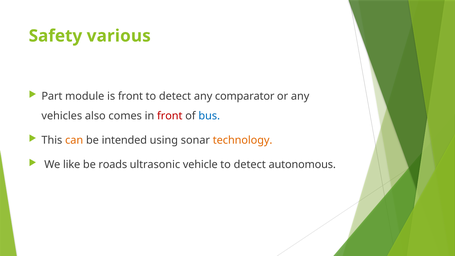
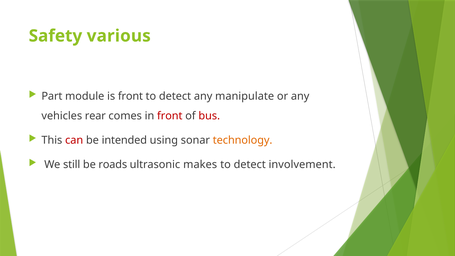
comparator: comparator -> manipulate
also: also -> rear
bus colour: blue -> red
can colour: orange -> red
like: like -> still
vehicle: vehicle -> makes
autonomous: autonomous -> involvement
